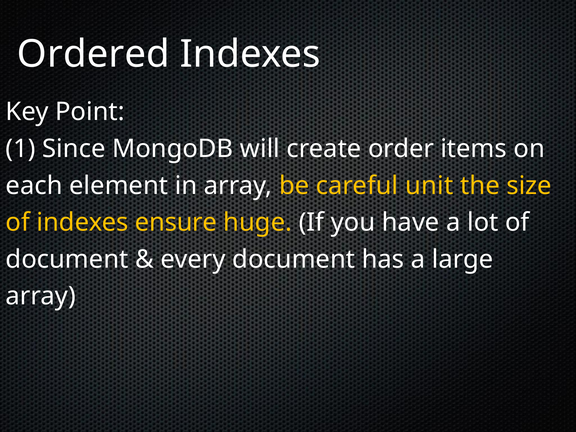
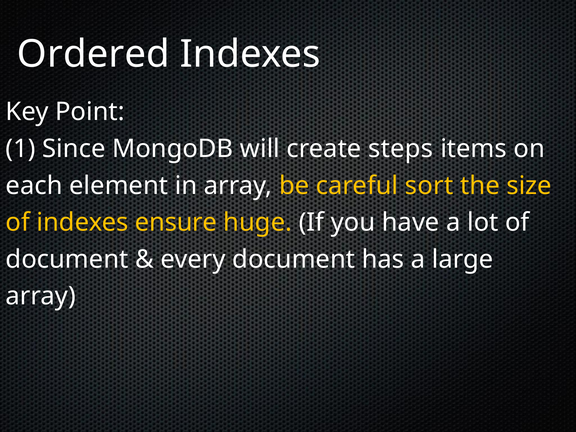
order: order -> steps
unit: unit -> sort
